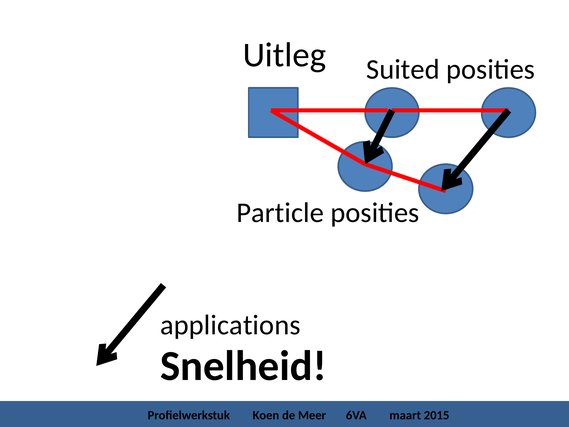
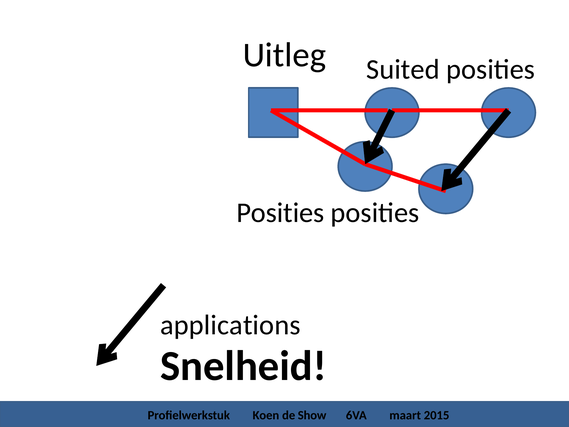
Particle at (280, 213): Particle -> Posities
Meer: Meer -> Show
